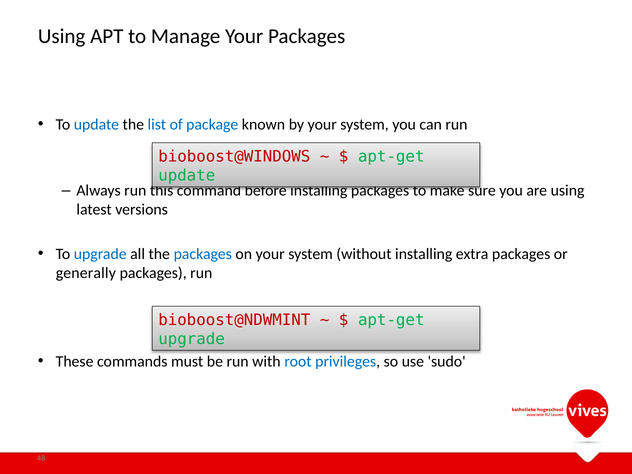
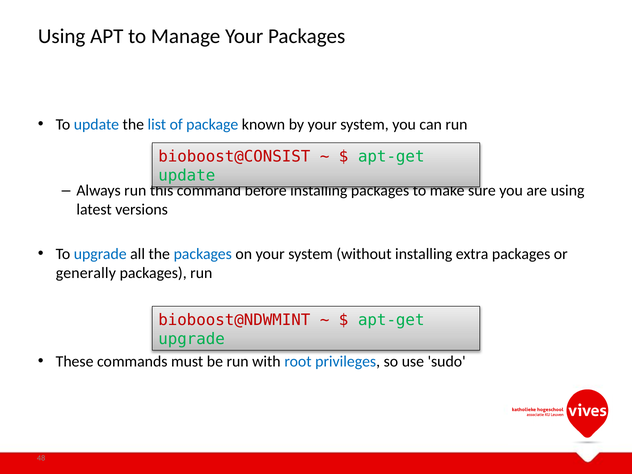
bioboost@WINDOWS: bioboost@WINDOWS -> bioboost@CONSIST
